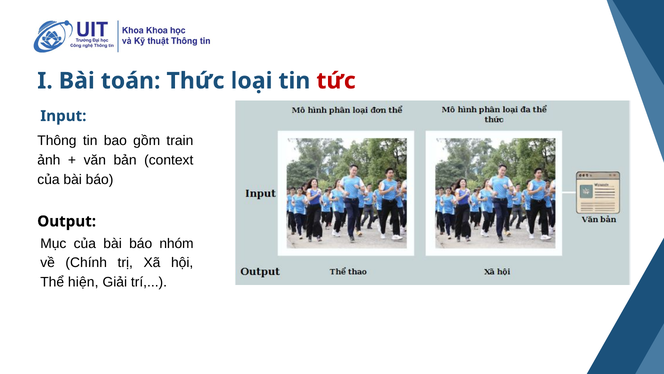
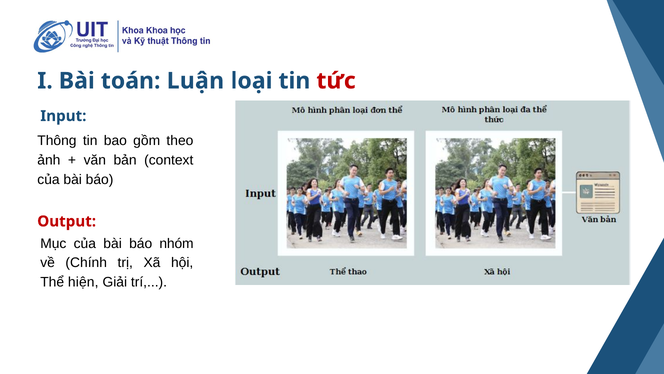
Thức: Thức -> Luận
train: train -> theo
Output colour: black -> red
